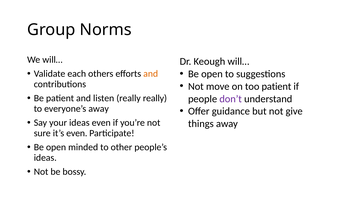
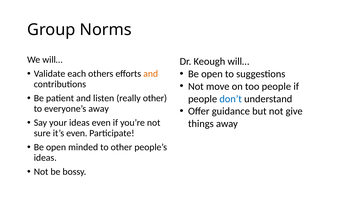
too patient: patient -> people
really really: really -> other
don’t colour: purple -> blue
